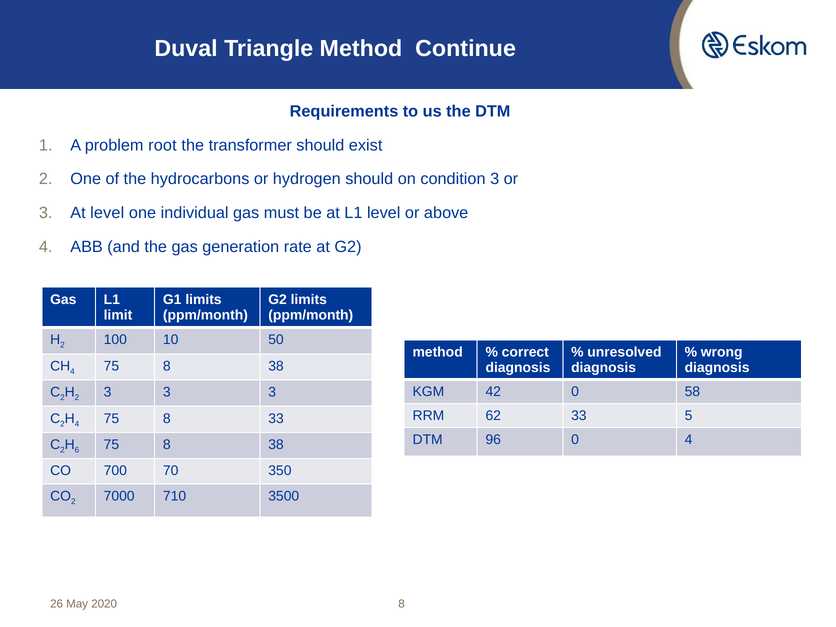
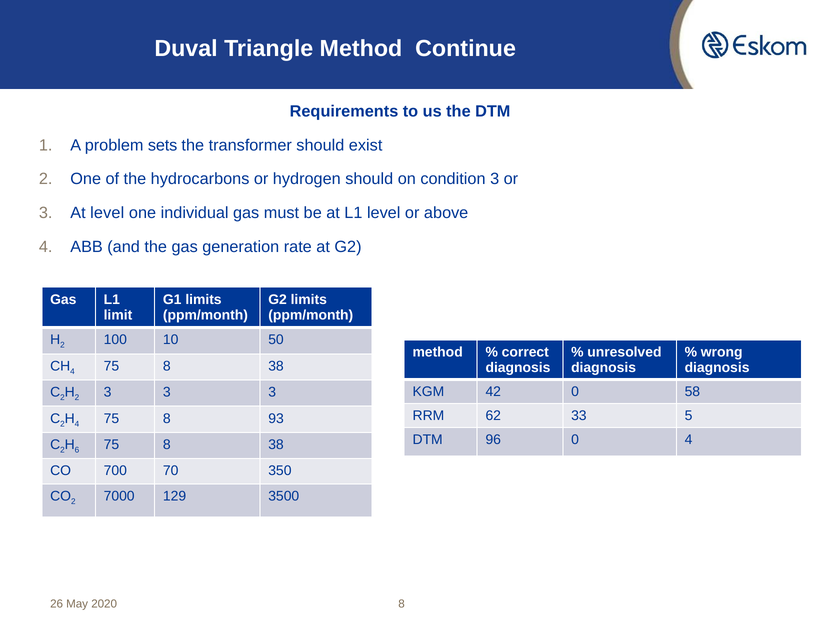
root: root -> sets
8 33: 33 -> 93
710: 710 -> 129
